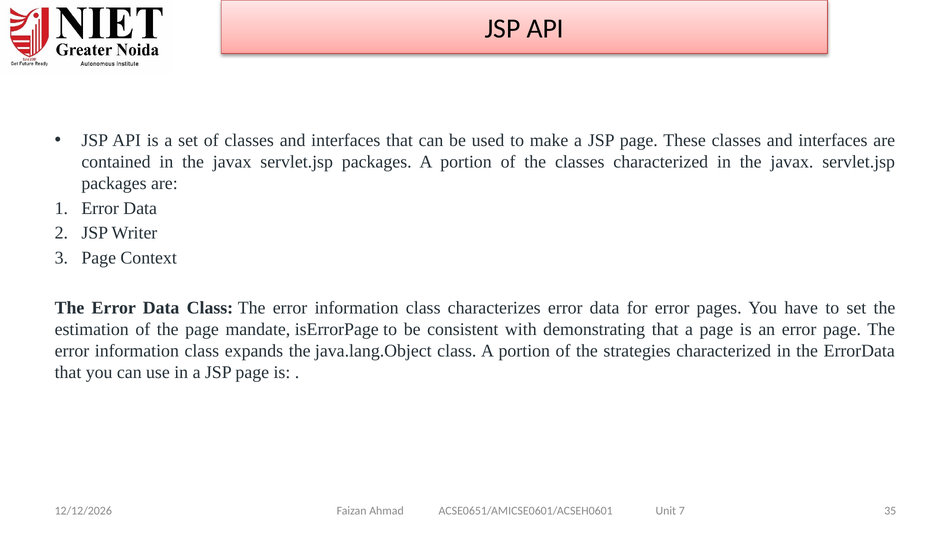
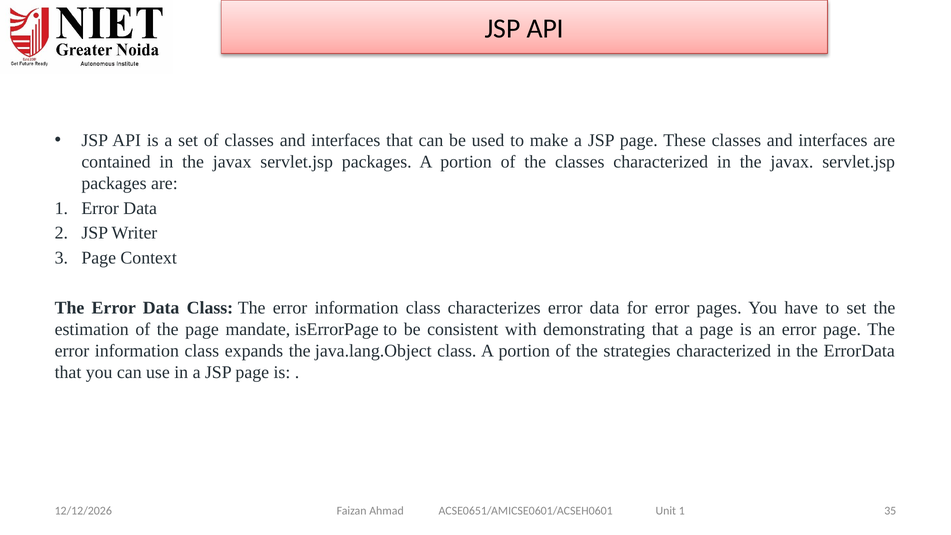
Unit 7: 7 -> 1
